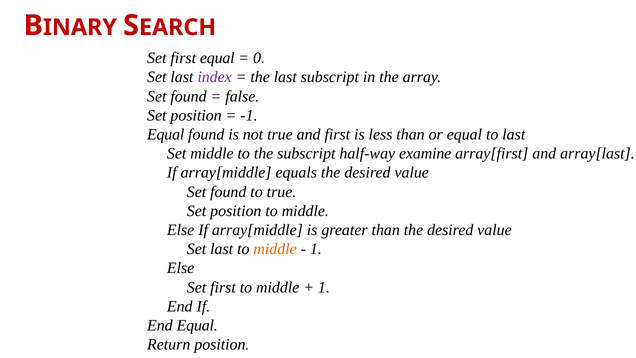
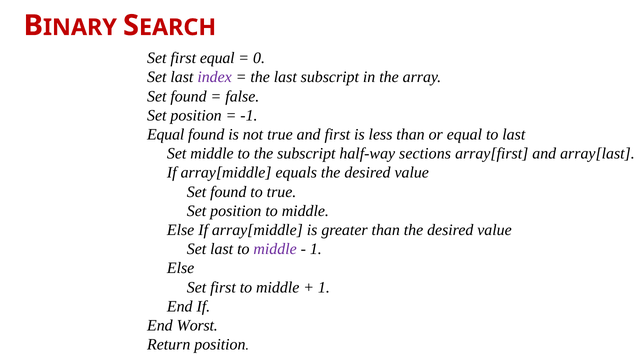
examine: examine -> sections
middle at (275, 249) colour: orange -> purple
End Equal: Equal -> Worst
